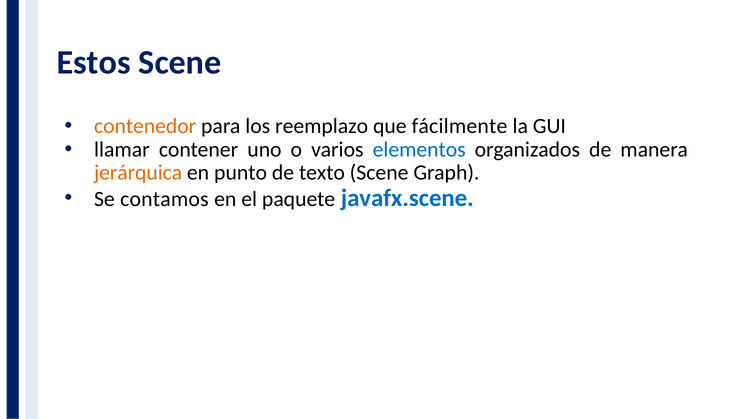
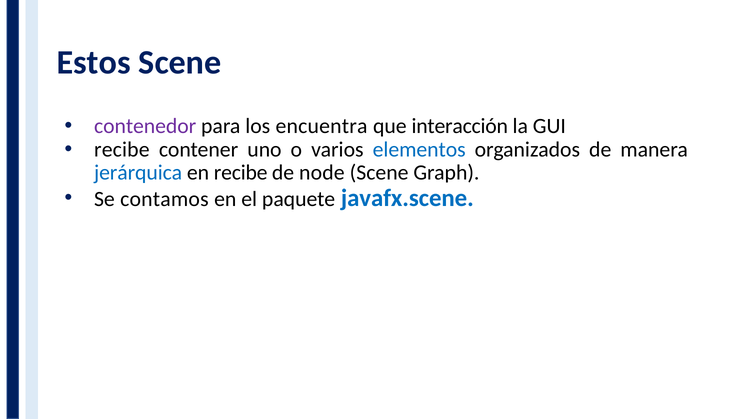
contenedor colour: orange -> purple
reemplazo: reemplazo -> encuentra
fácilmente: fácilmente -> interacción
llamar at (122, 149): llamar -> recibe
jerárquica colour: orange -> blue
en punto: punto -> recibe
texto: texto -> node
